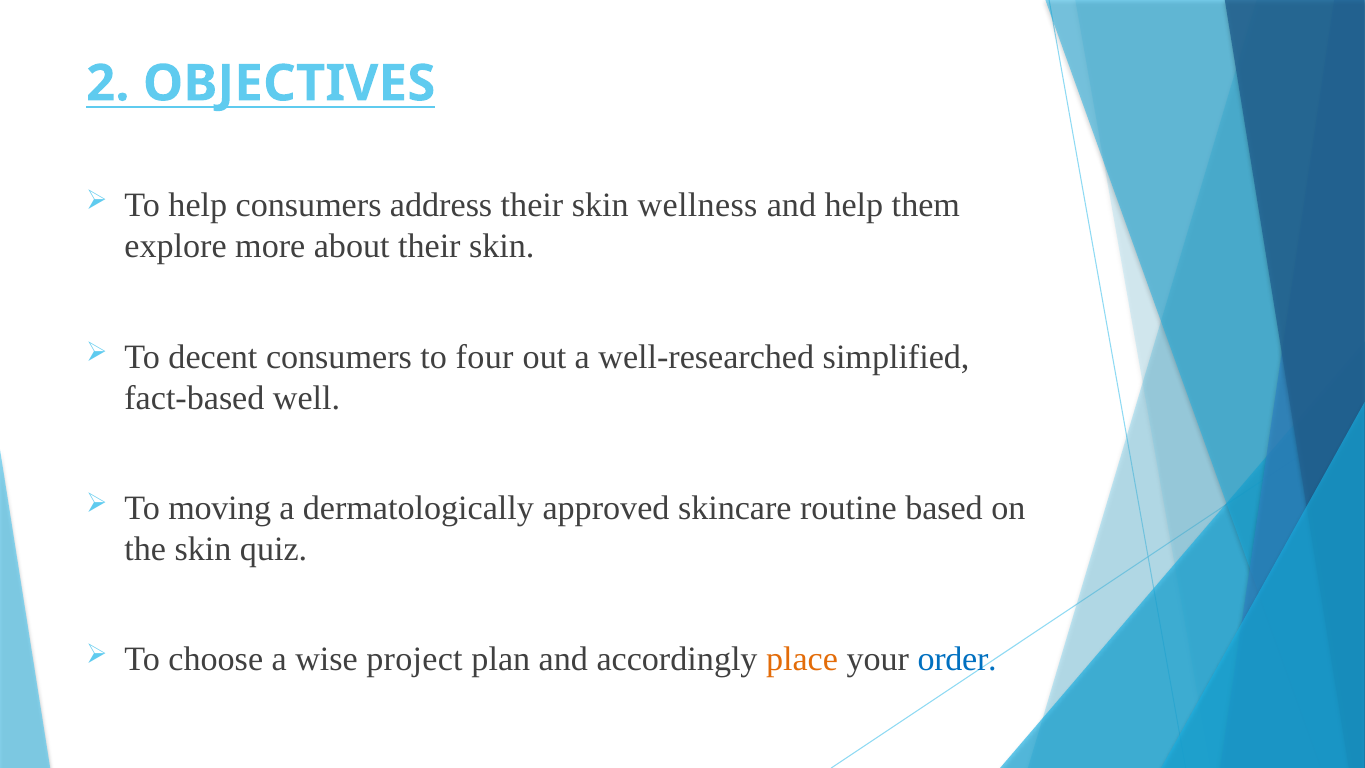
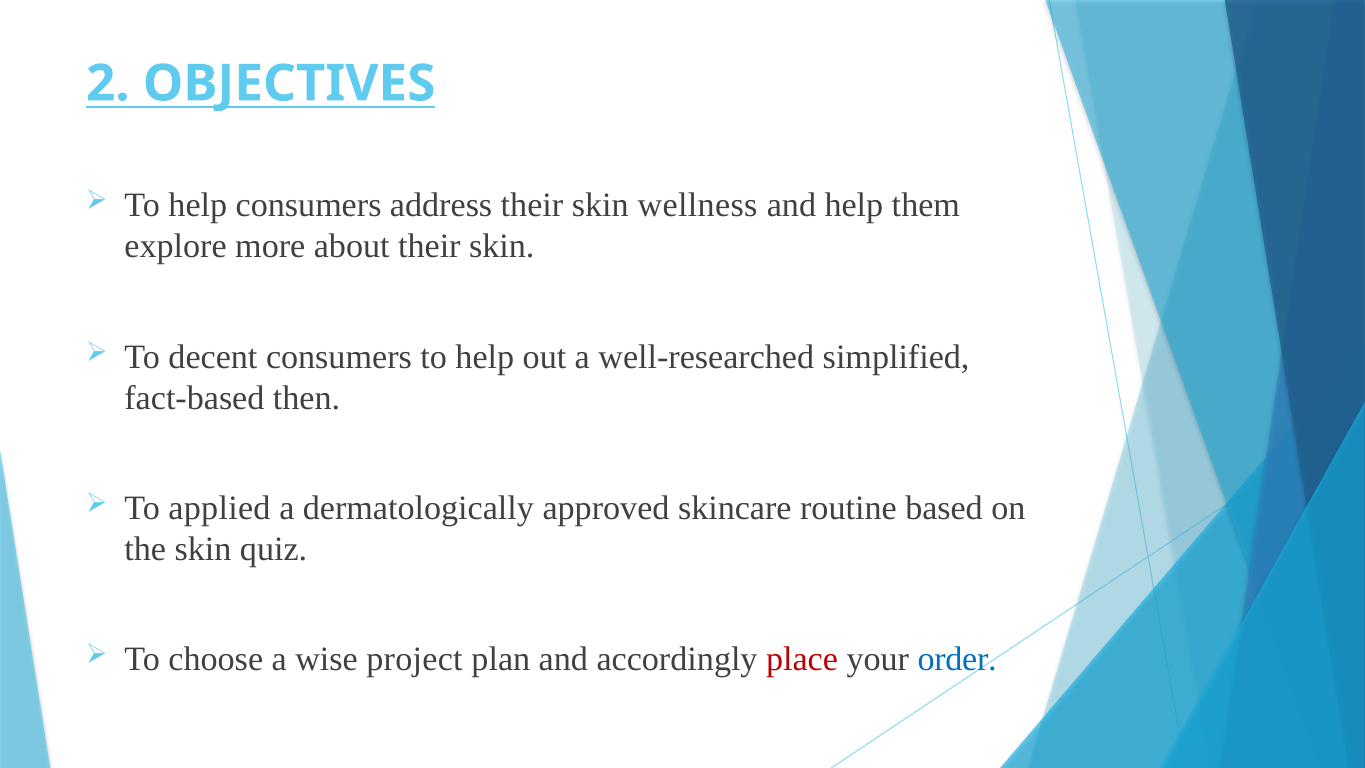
consumers to four: four -> help
well: well -> then
moving: moving -> applied
place colour: orange -> red
